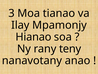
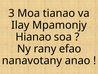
teny: teny -> efao
